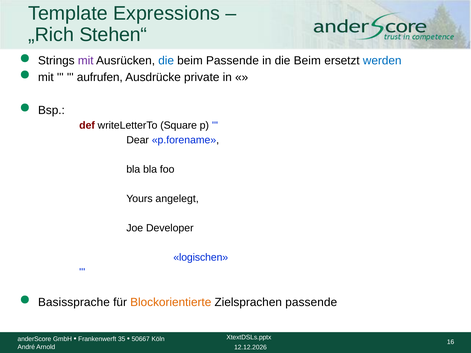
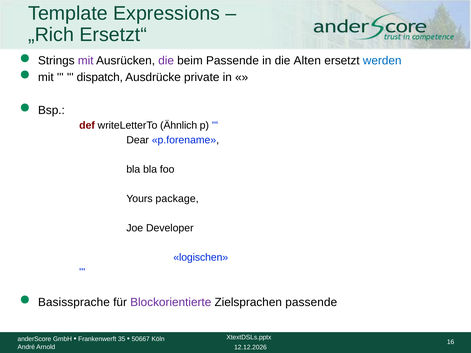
Stehen“: Stehen“ -> Ersetzt“
die at (166, 61) colour: blue -> purple
in die Beim: Beim -> Alten
aufrufen: aufrufen -> dispatch
Square: Square -> Ähnlich
angelegt: angelegt -> package
Blockorientierte colour: orange -> purple
